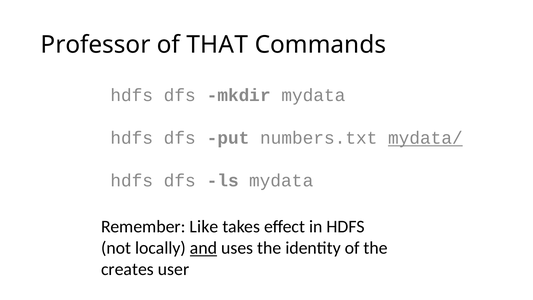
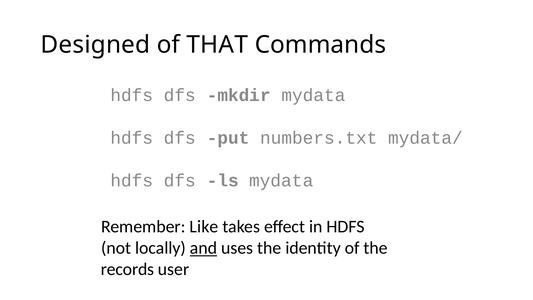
Professor: Professor -> Designed
mydata/ underline: present -> none
creates: creates -> records
